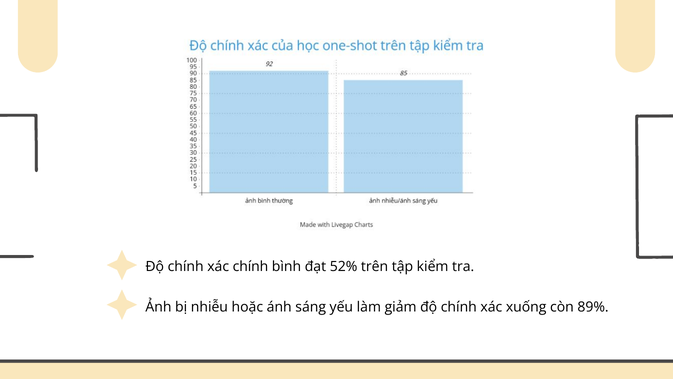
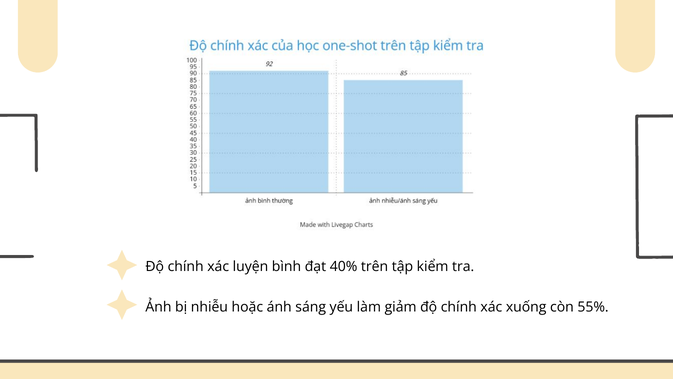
xác chính: chính -> luyện
52%: 52% -> 40%
89%: 89% -> 55%
